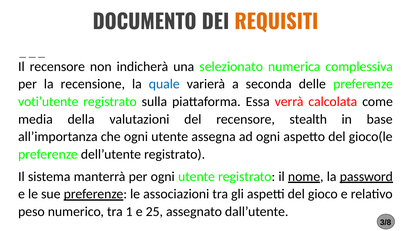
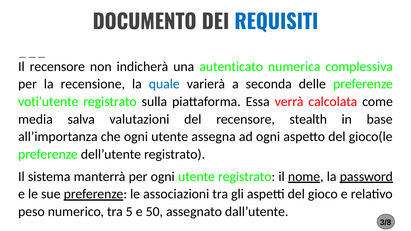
REQUISITI colour: orange -> blue
selezionato: selezionato -> autenticato
della: della -> salva
1: 1 -> 5
25: 25 -> 50
